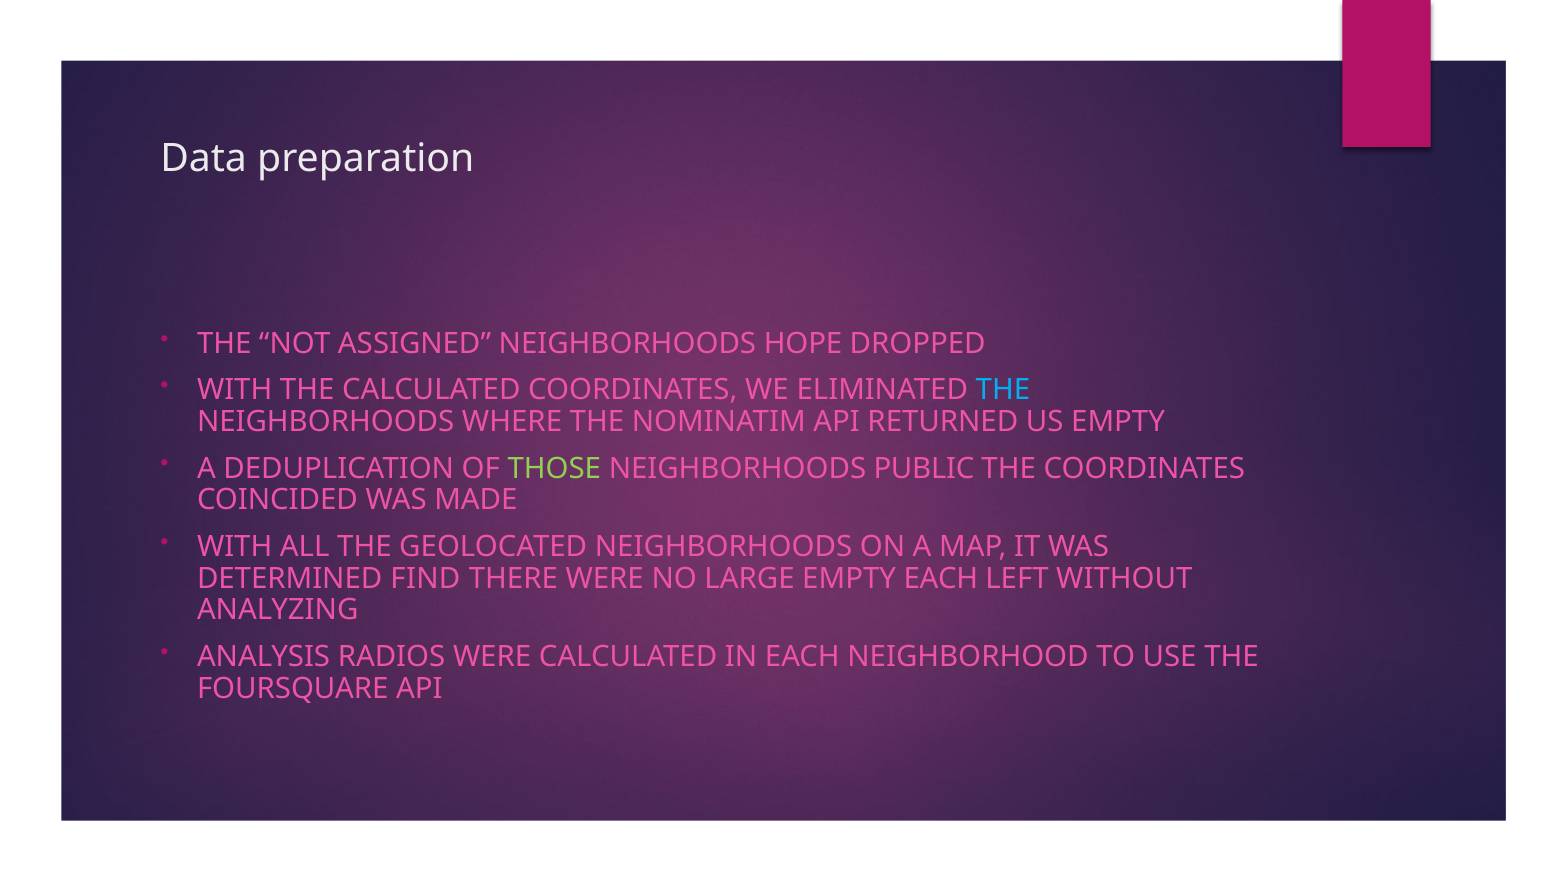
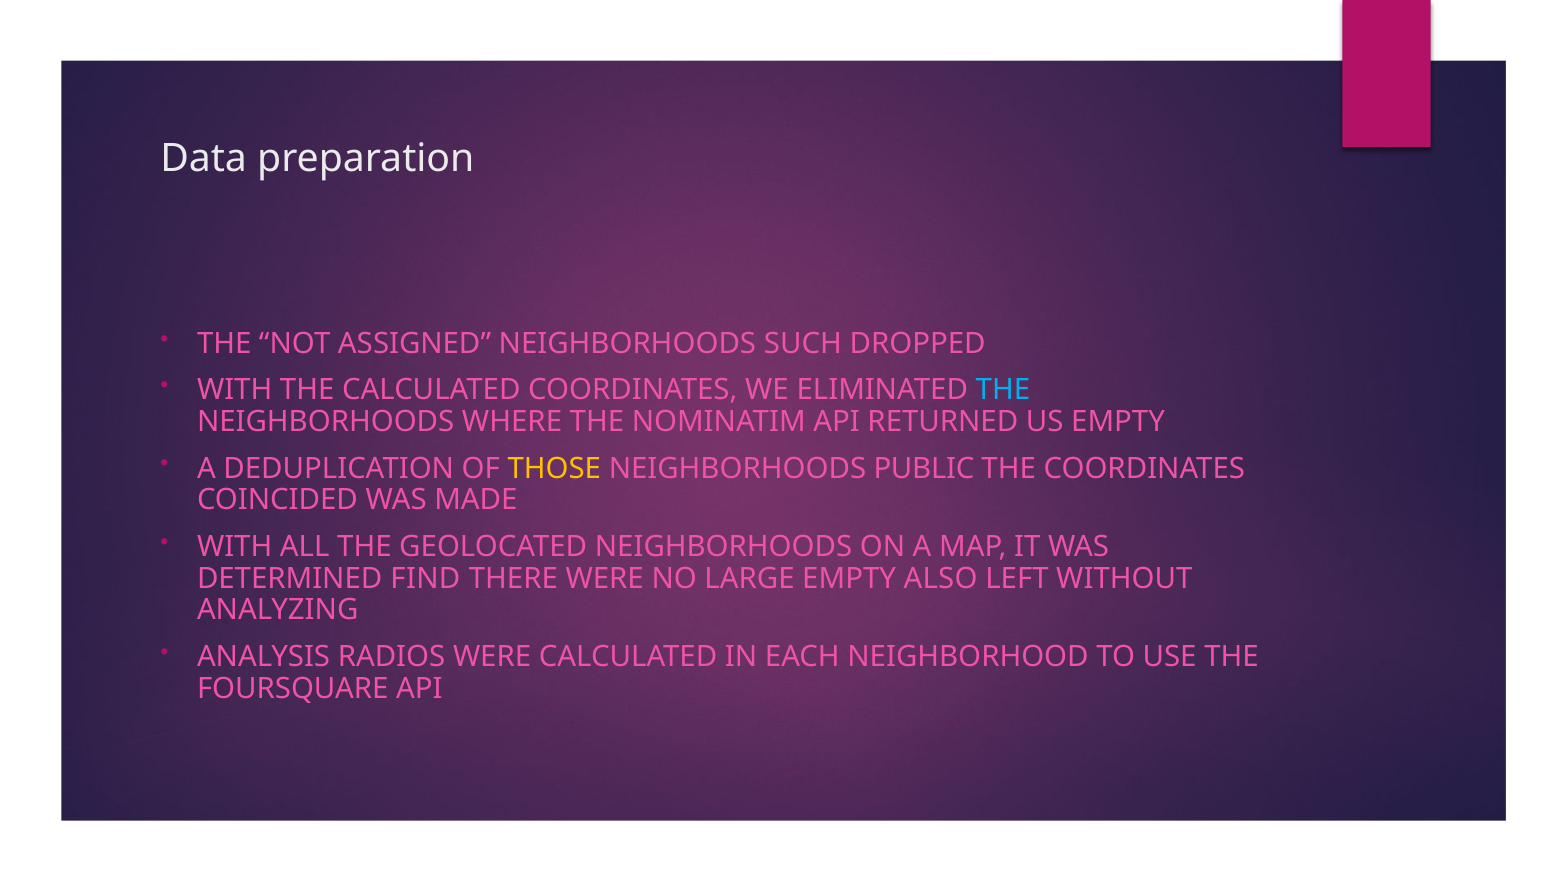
HOPE: HOPE -> SUCH
THOSE colour: light green -> yellow
EMPTY EACH: EACH -> ALSO
